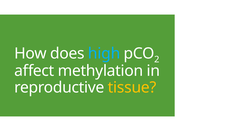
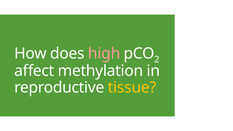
high colour: light blue -> pink
